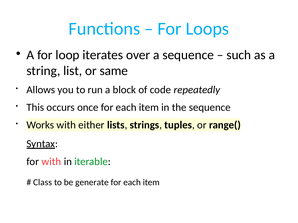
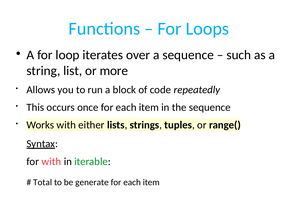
same: same -> more
Class: Class -> Total
